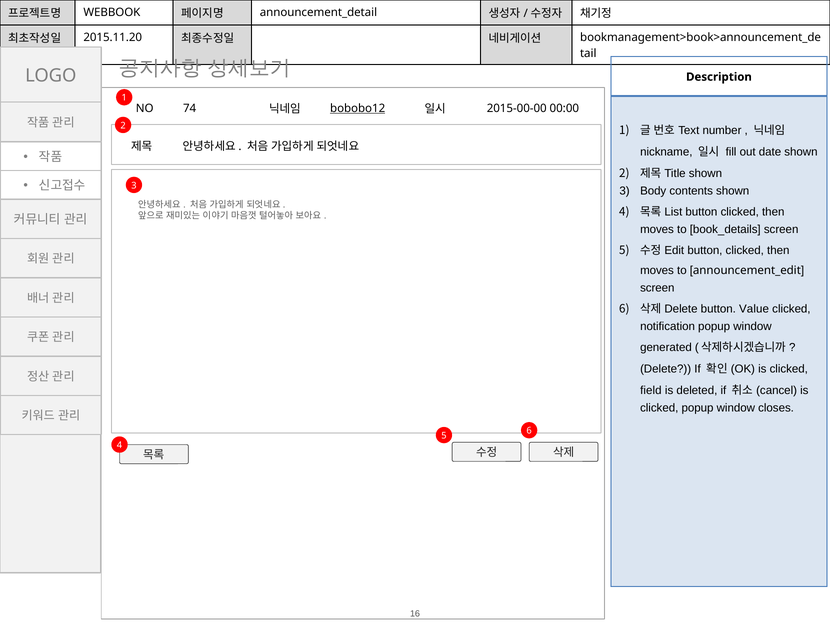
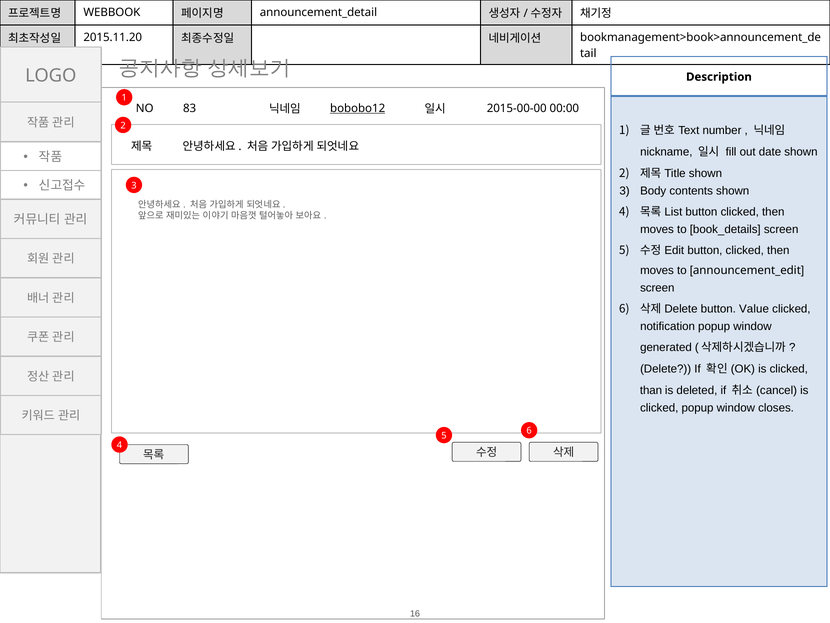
74: 74 -> 83
field: field -> than
